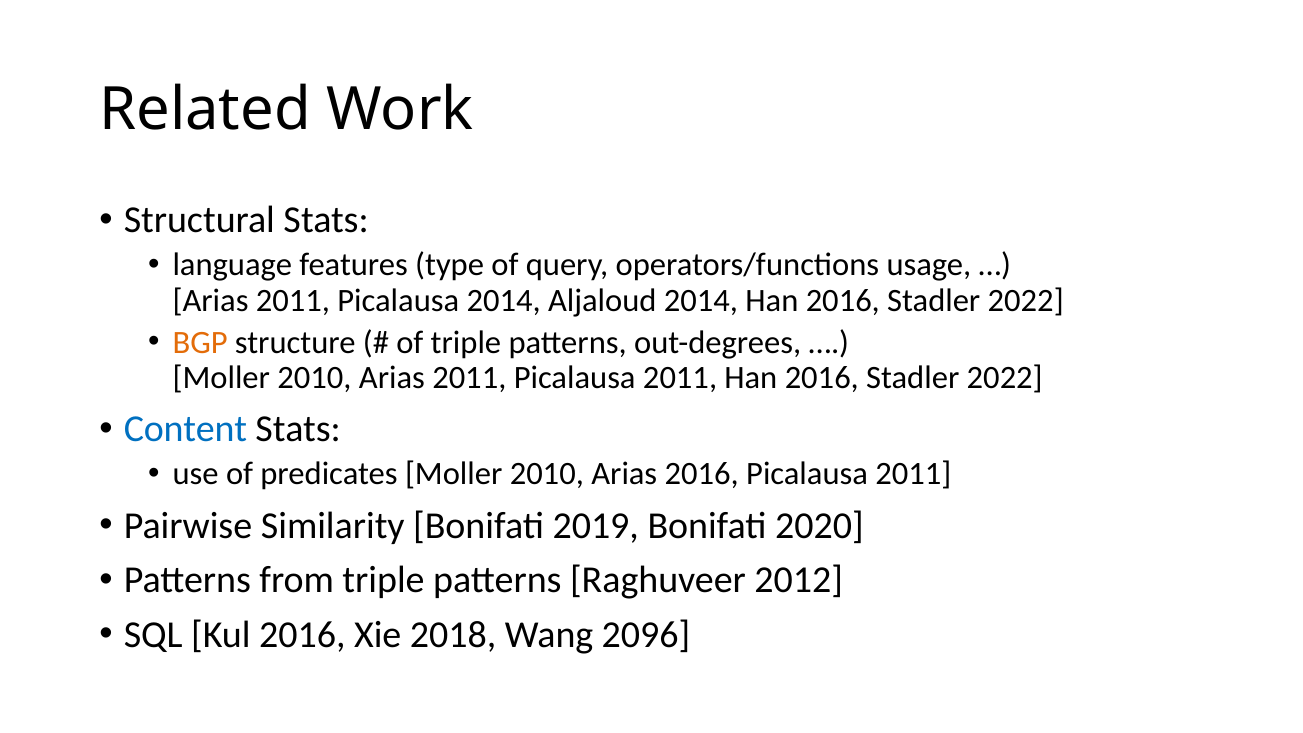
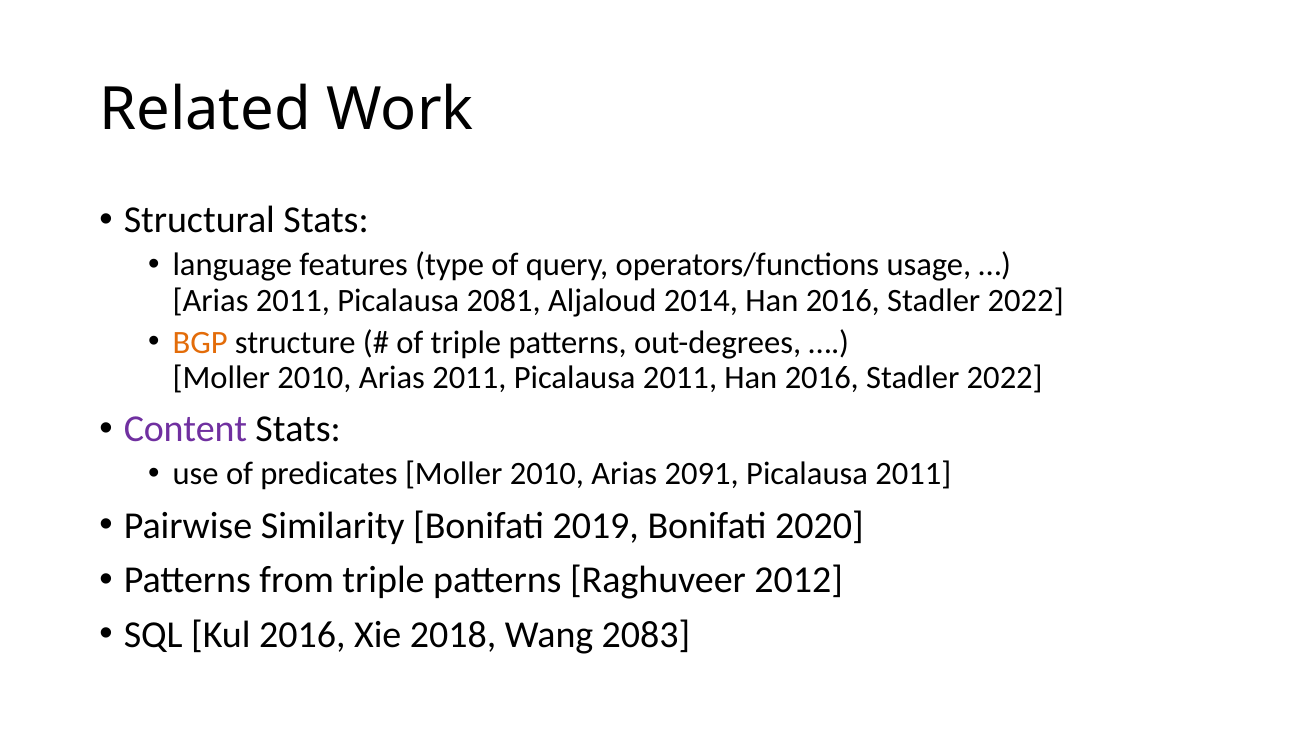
Picalausa 2014: 2014 -> 2081
Content colour: blue -> purple
Arias 2016: 2016 -> 2091
2096: 2096 -> 2083
